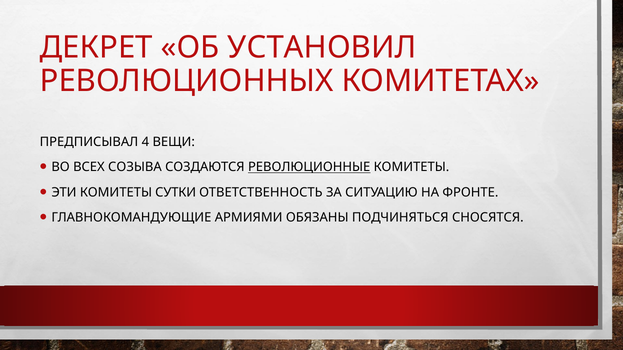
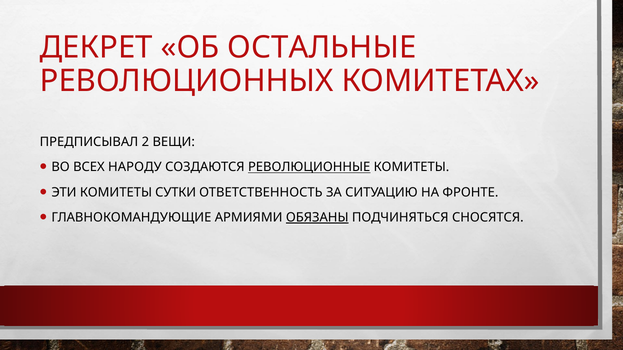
УСТАНОВИЛ: УСТАНОВИЛ -> ОСТАЛЬНЫЕ
4: 4 -> 2
СОЗЫВА: СОЗЫВА -> НАРОДУ
ОБЯЗАНЫ underline: none -> present
